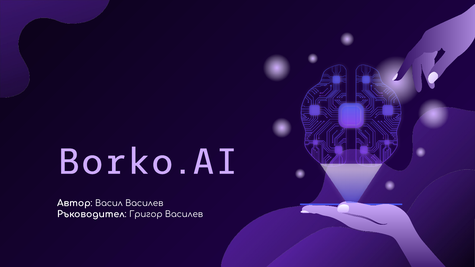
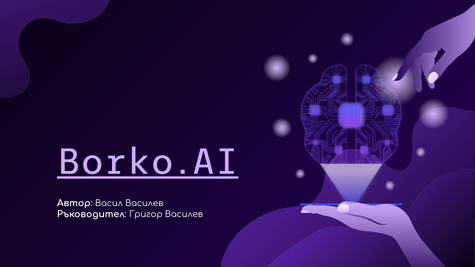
Borko.AI underline: none -> present
